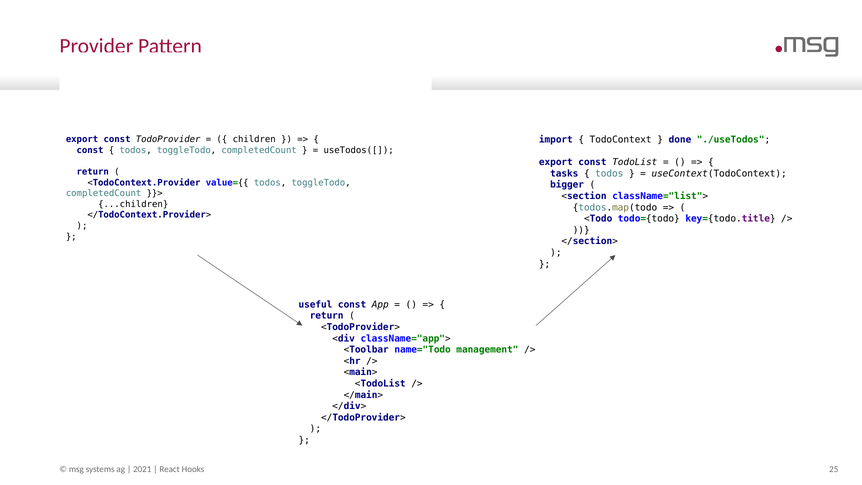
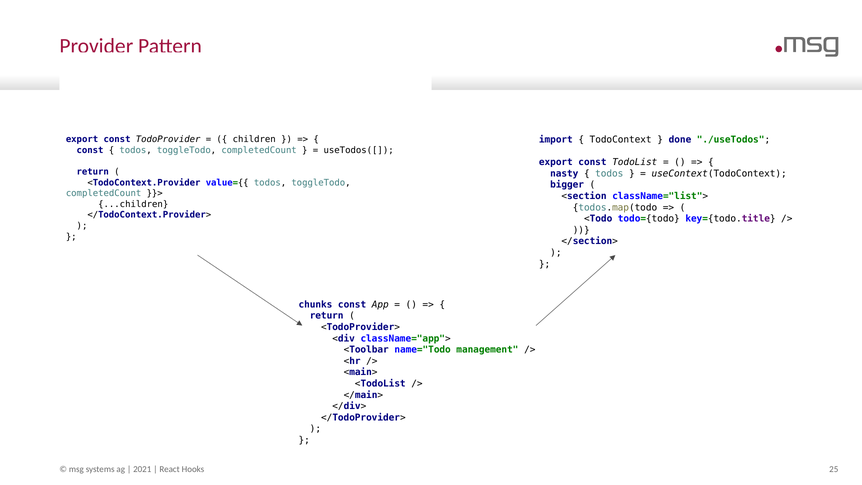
tasks: tasks -> nasty
useful: useful -> chunks
